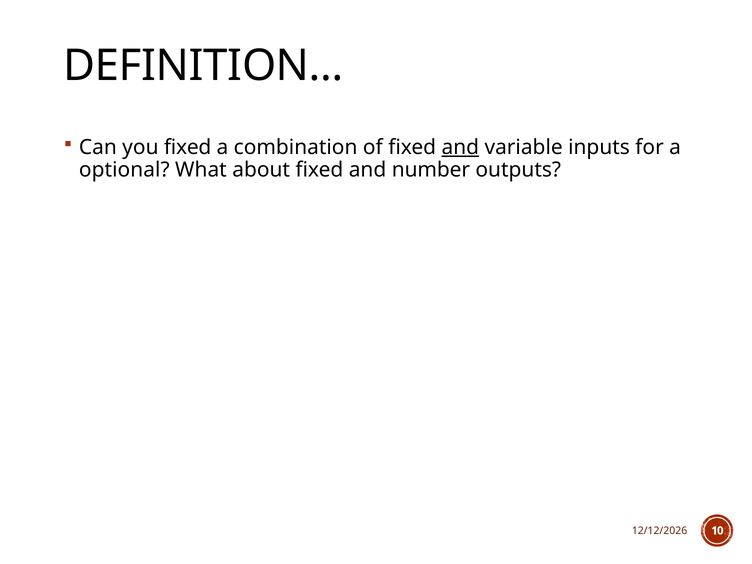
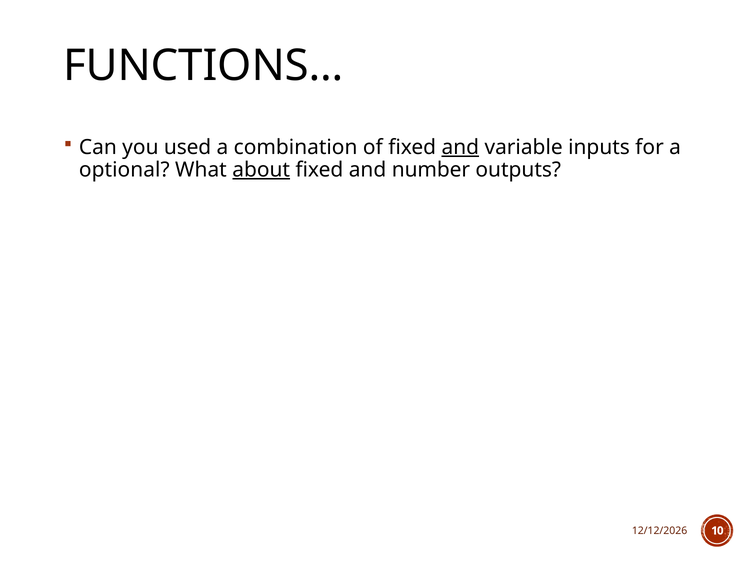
DEFINITION…: DEFINITION… -> FUNCTIONS…
you fixed: fixed -> used
about underline: none -> present
